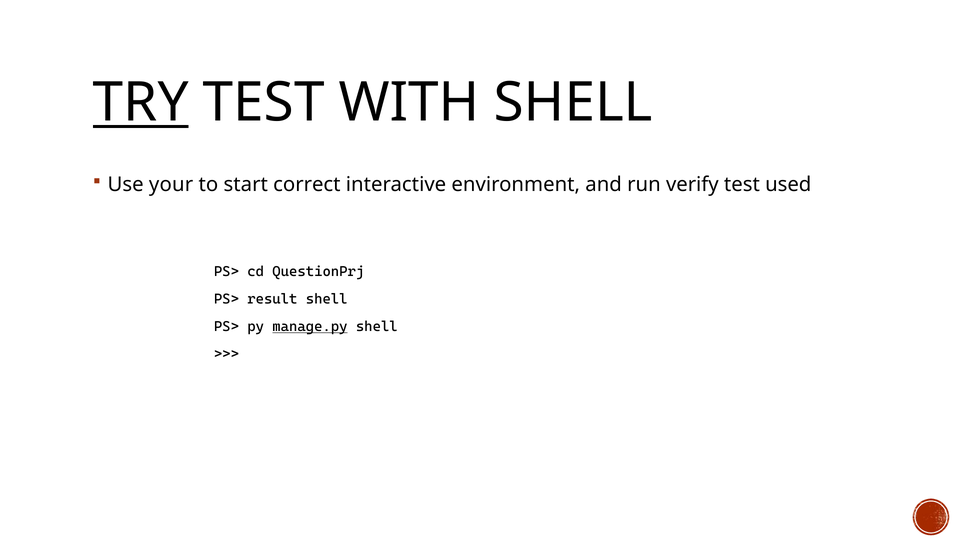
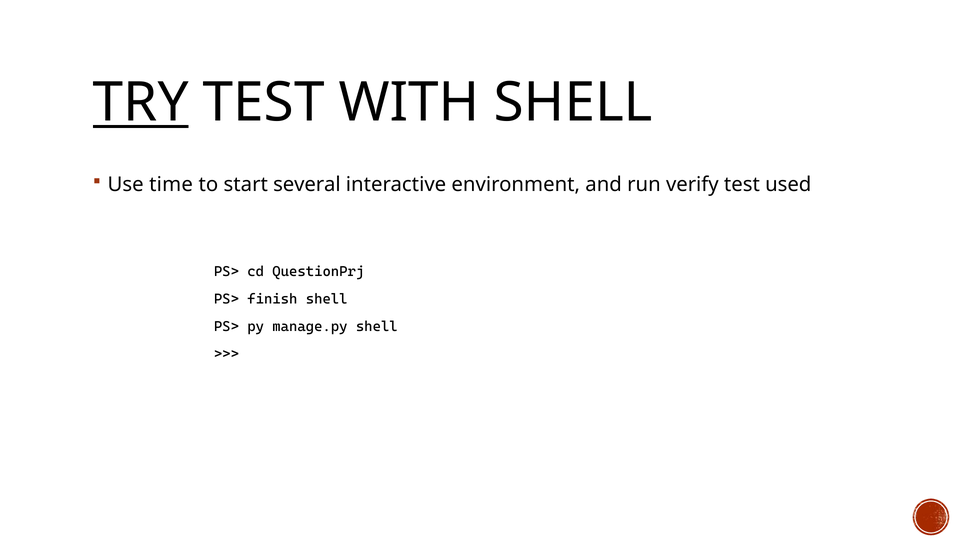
your: your -> time
correct: correct -> several
result: result -> finish
manage.py underline: present -> none
